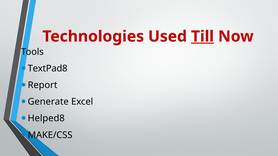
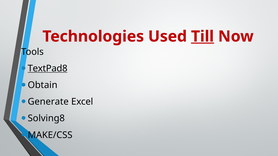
TextPad8 underline: none -> present
Report: Report -> Obtain
Helped8: Helped8 -> Solving8
